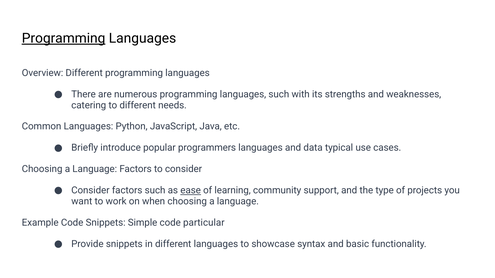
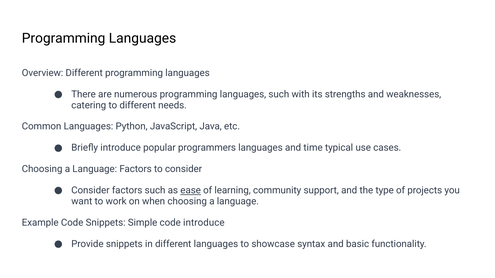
Programming at (64, 38) underline: present -> none
data: data -> time
code particular: particular -> introduce
